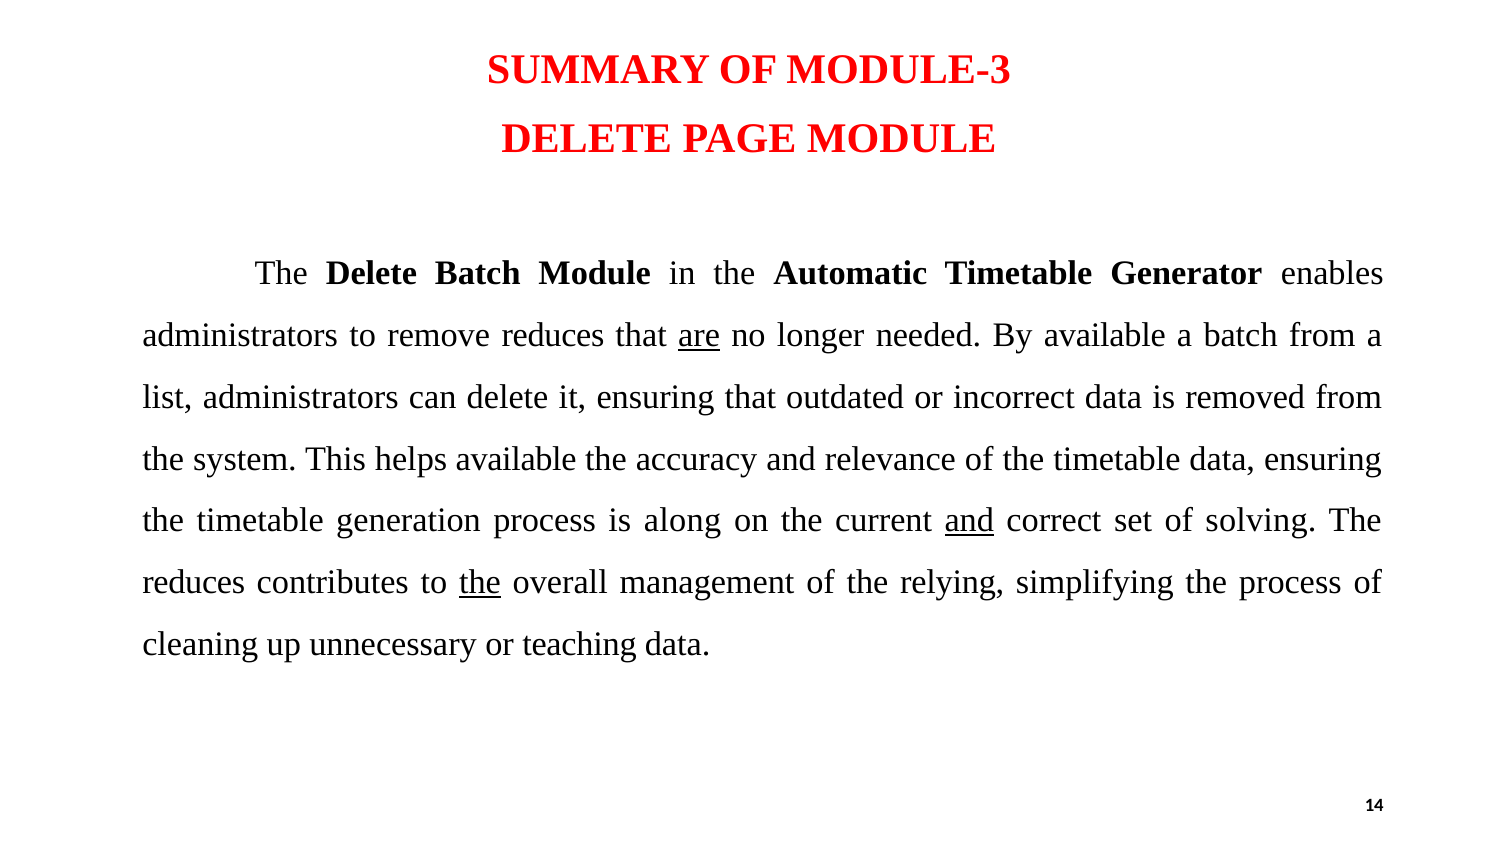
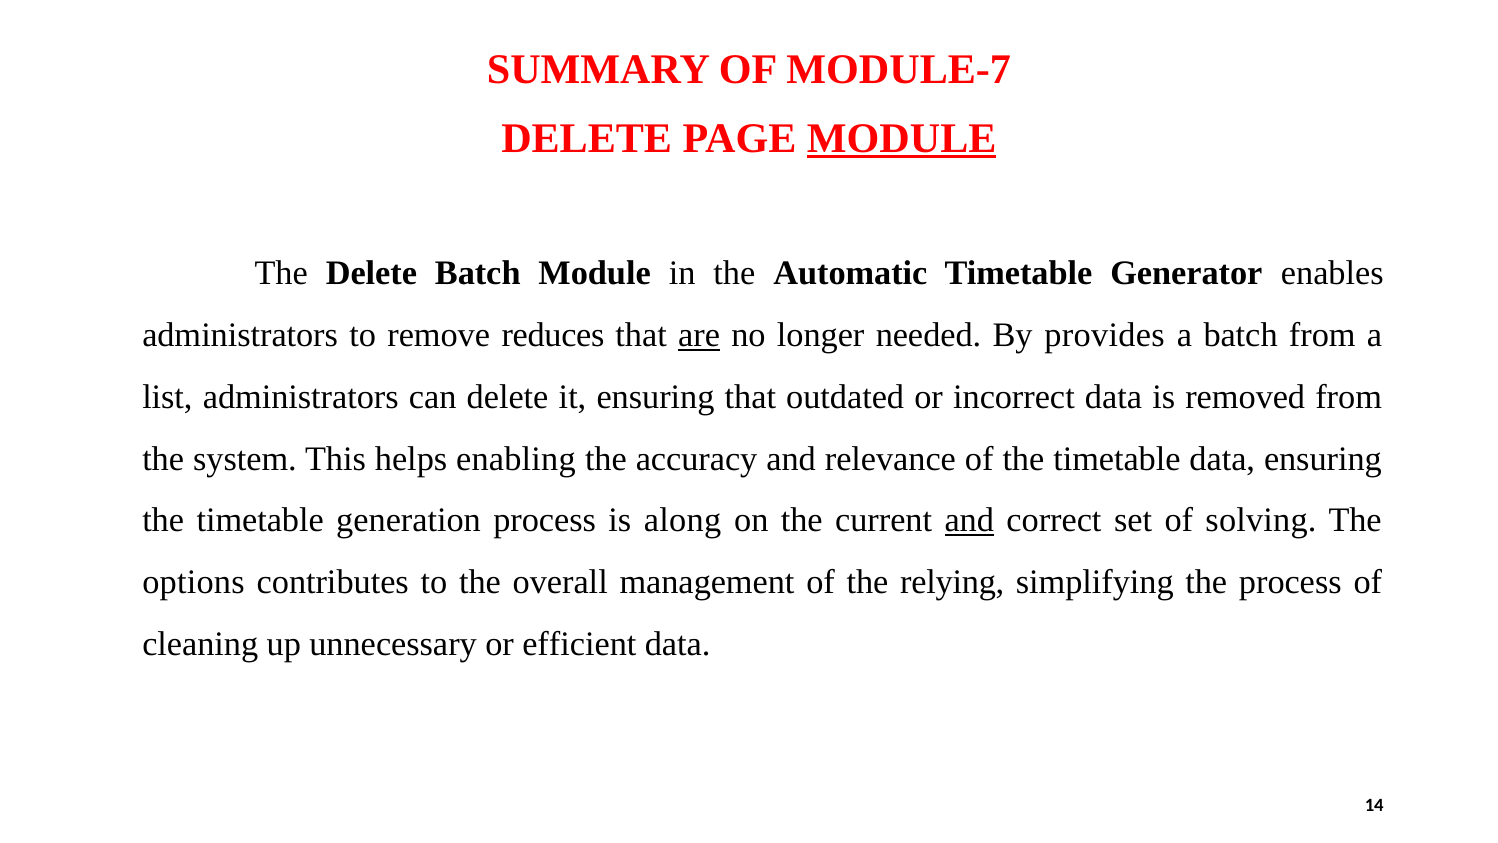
MODULE-3: MODULE-3 -> MODULE-7
MODULE at (902, 138) underline: none -> present
By available: available -> provides
helps available: available -> enabling
reduces at (194, 582): reduces -> options
the at (480, 582) underline: present -> none
teaching: teaching -> efficient
